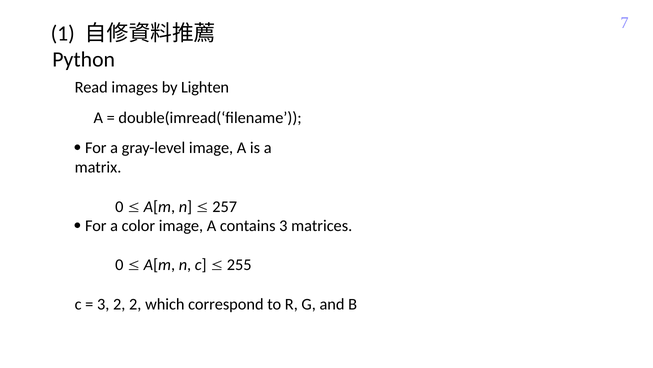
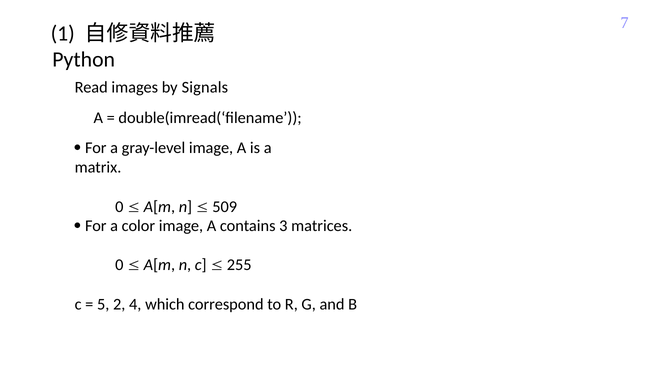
Lighten: Lighten -> Signals
257: 257 -> 509
3 at (103, 304): 3 -> 5
2 2: 2 -> 4
